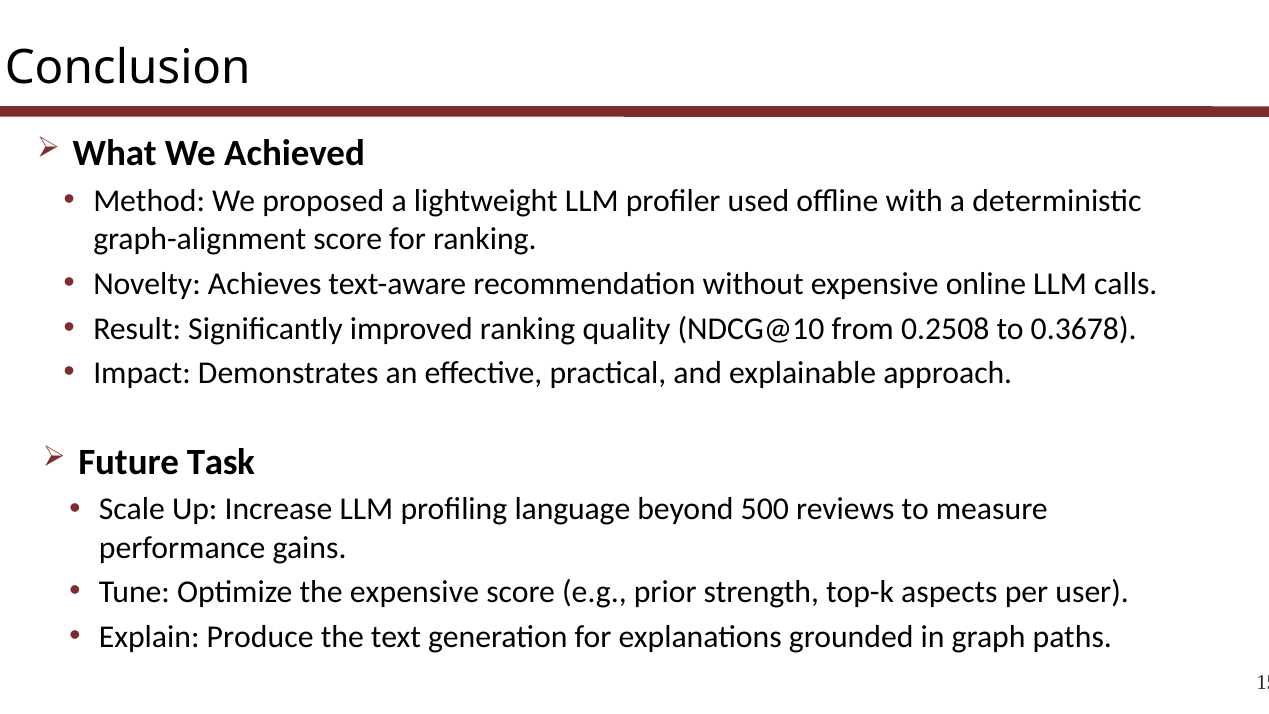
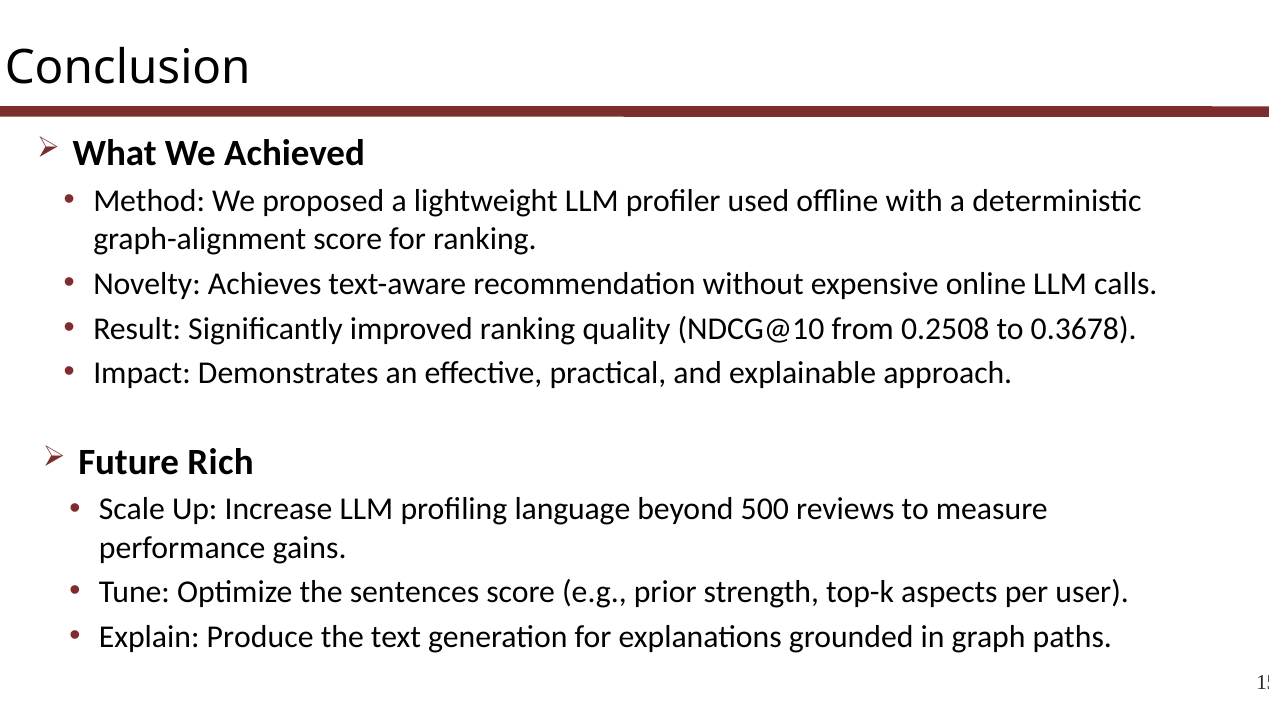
Task: Task -> Rich
the expensive: expensive -> sentences
